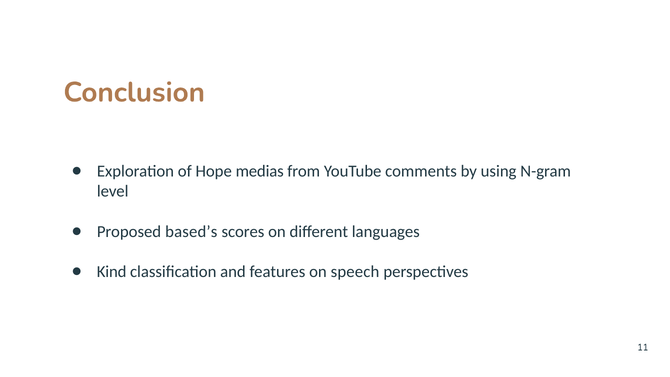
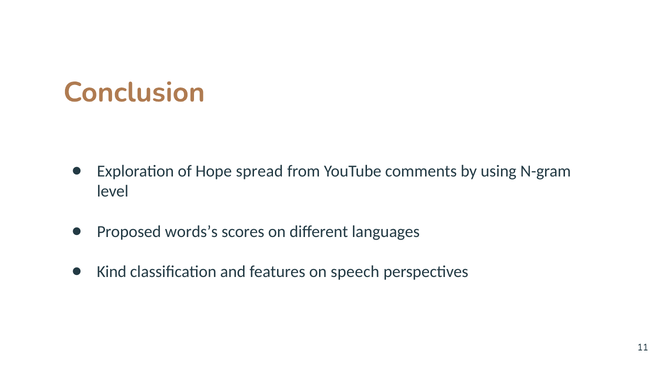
medias: medias -> spread
based’s: based’s -> words’s
